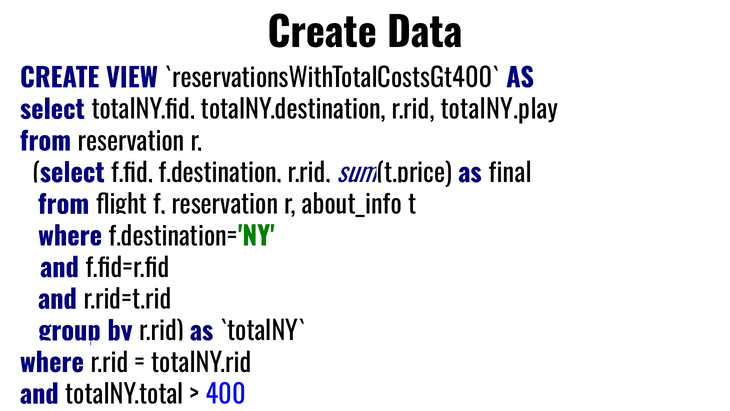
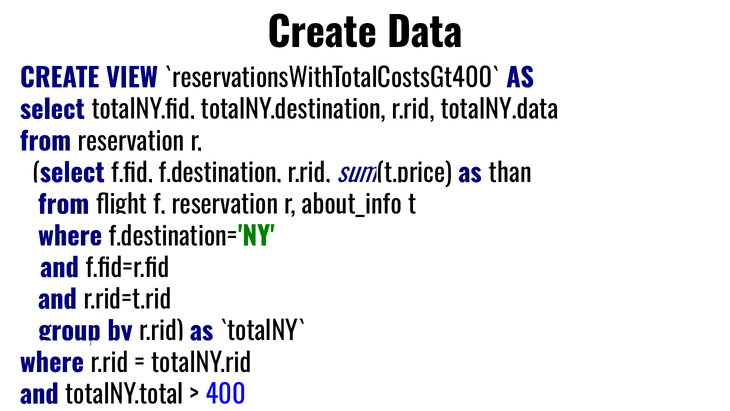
totalNY.play: totalNY.play -> totalNY.data
final: final -> than
